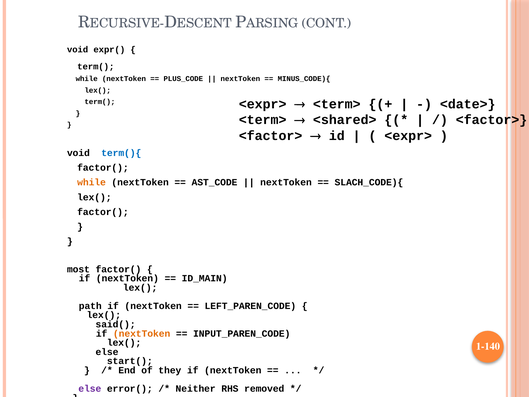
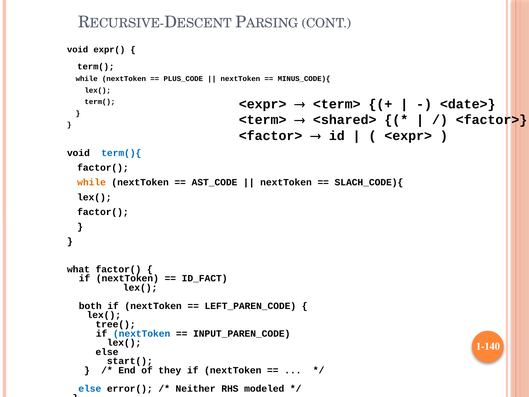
most: most -> what
ID_MAIN: ID_MAIN -> ID_FACT
path: path -> both
said(: said( -> tree(
nextToken at (142, 333) colour: orange -> blue
else at (90, 388) colour: purple -> blue
removed: removed -> modeled
